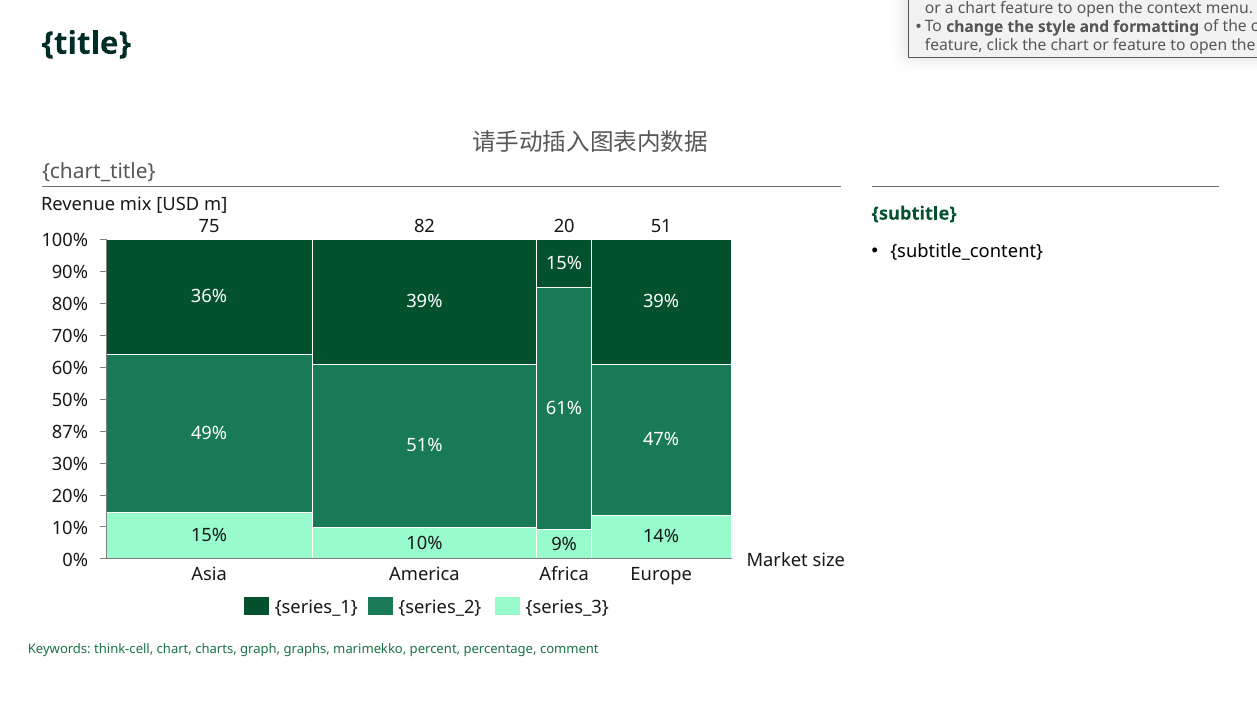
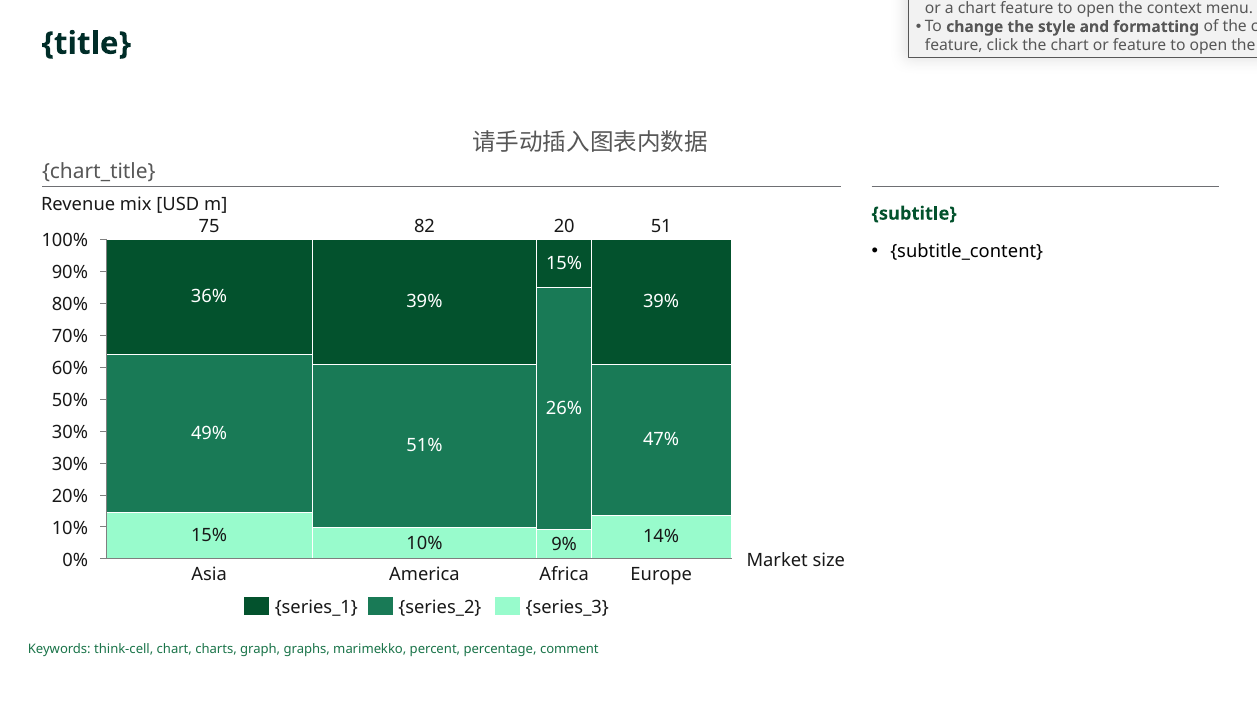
61%: 61% -> 26%
87% at (70, 432): 87% -> 30%
